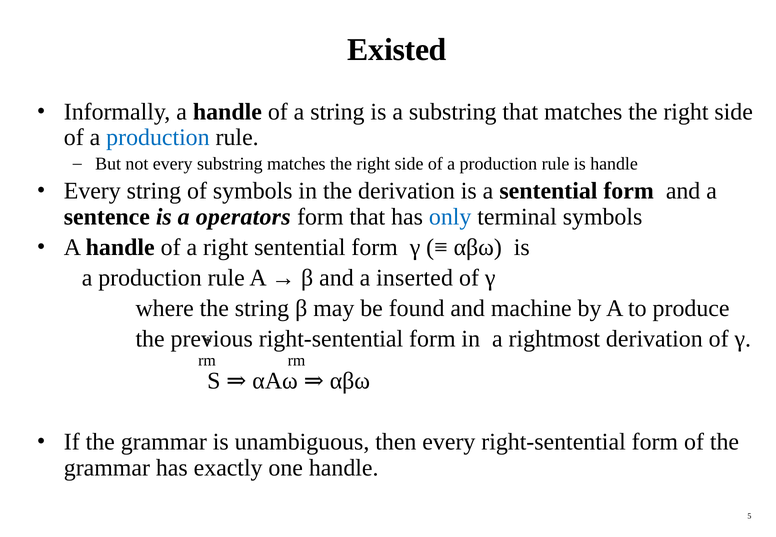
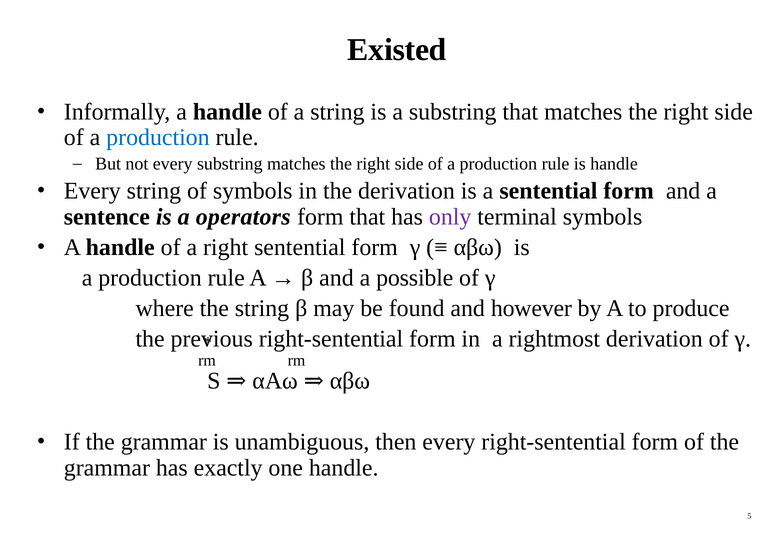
only colour: blue -> purple
inserted: inserted -> possible
machine: machine -> however
